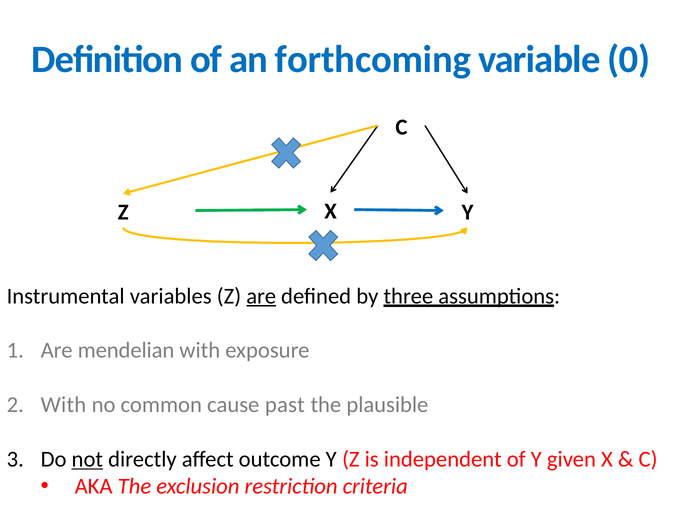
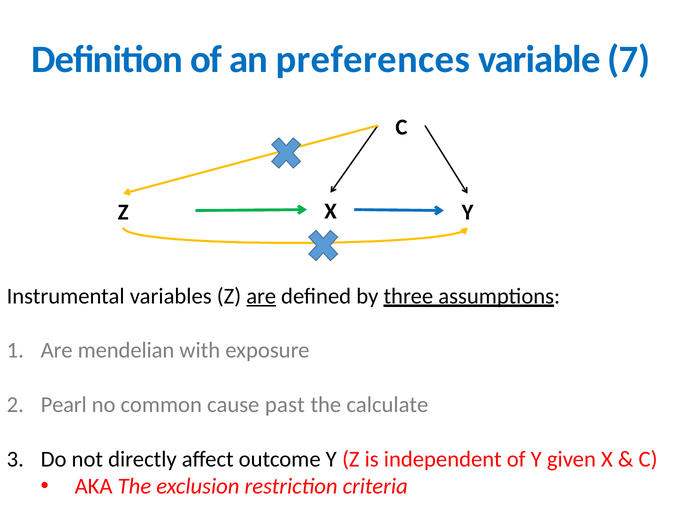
forthcoming: forthcoming -> preferences
0: 0 -> 7
With at (63, 405): With -> Pearl
plausible: plausible -> calculate
not underline: present -> none
